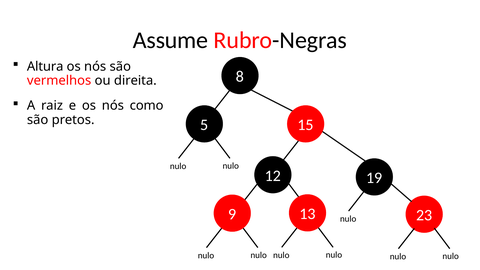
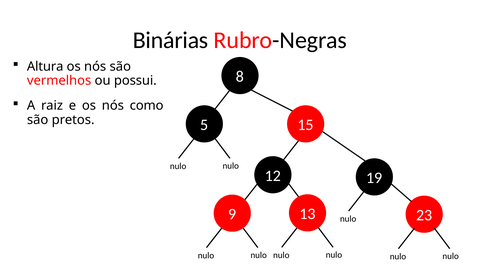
Assume: Assume -> Binárias
direita: direita -> possui
